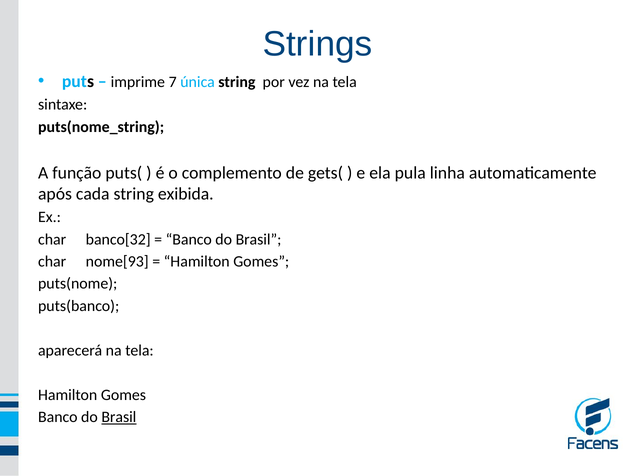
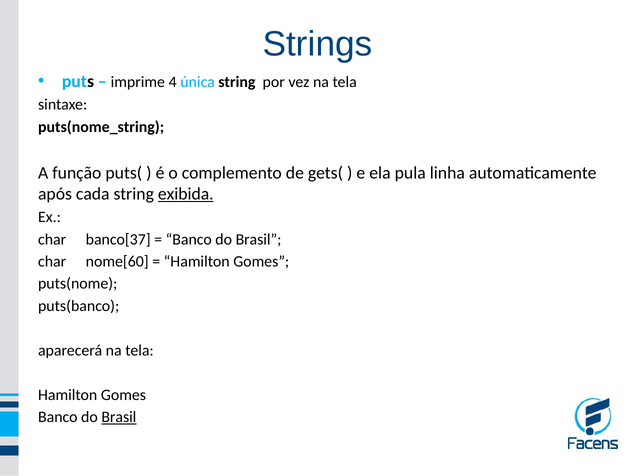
7: 7 -> 4
exibida underline: none -> present
banco[32: banco[32 -> banco[37
nome[93: nome[93 -> nome[60
